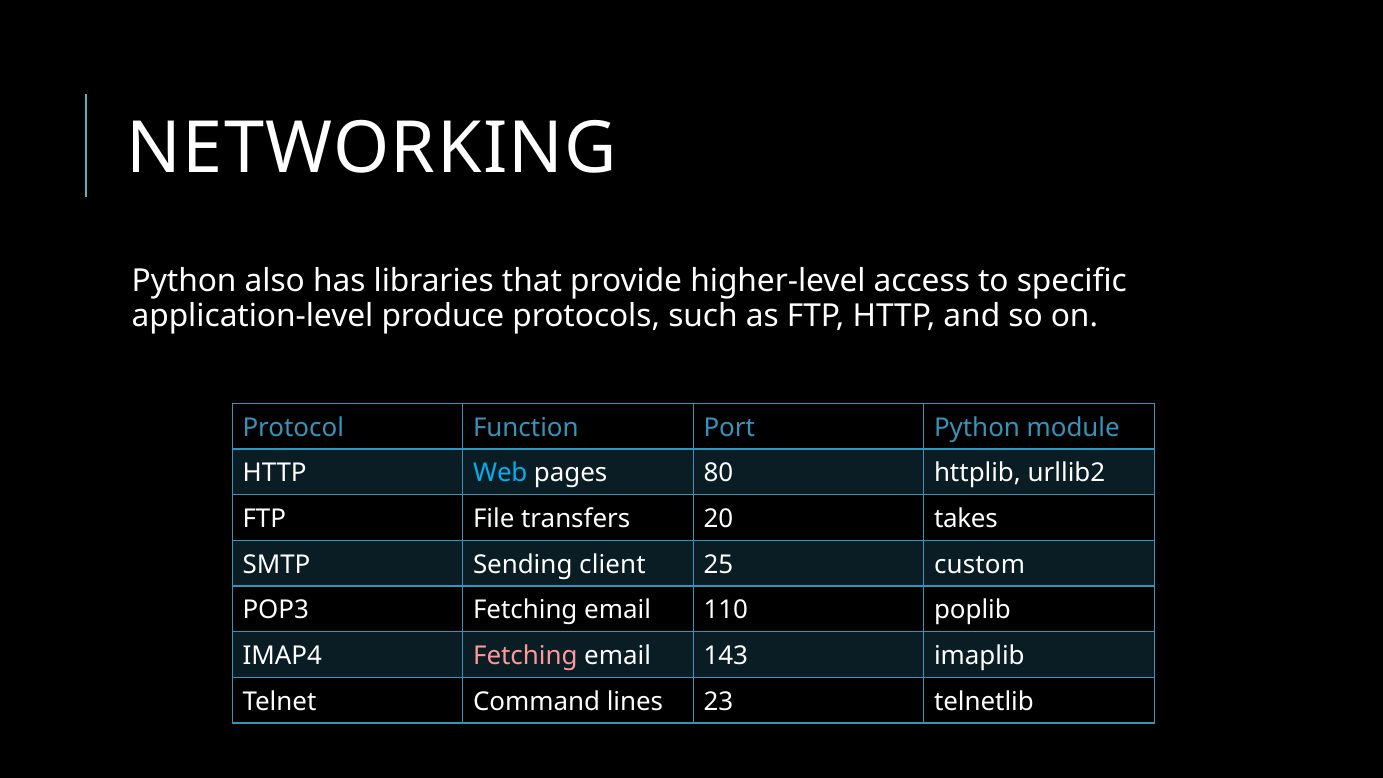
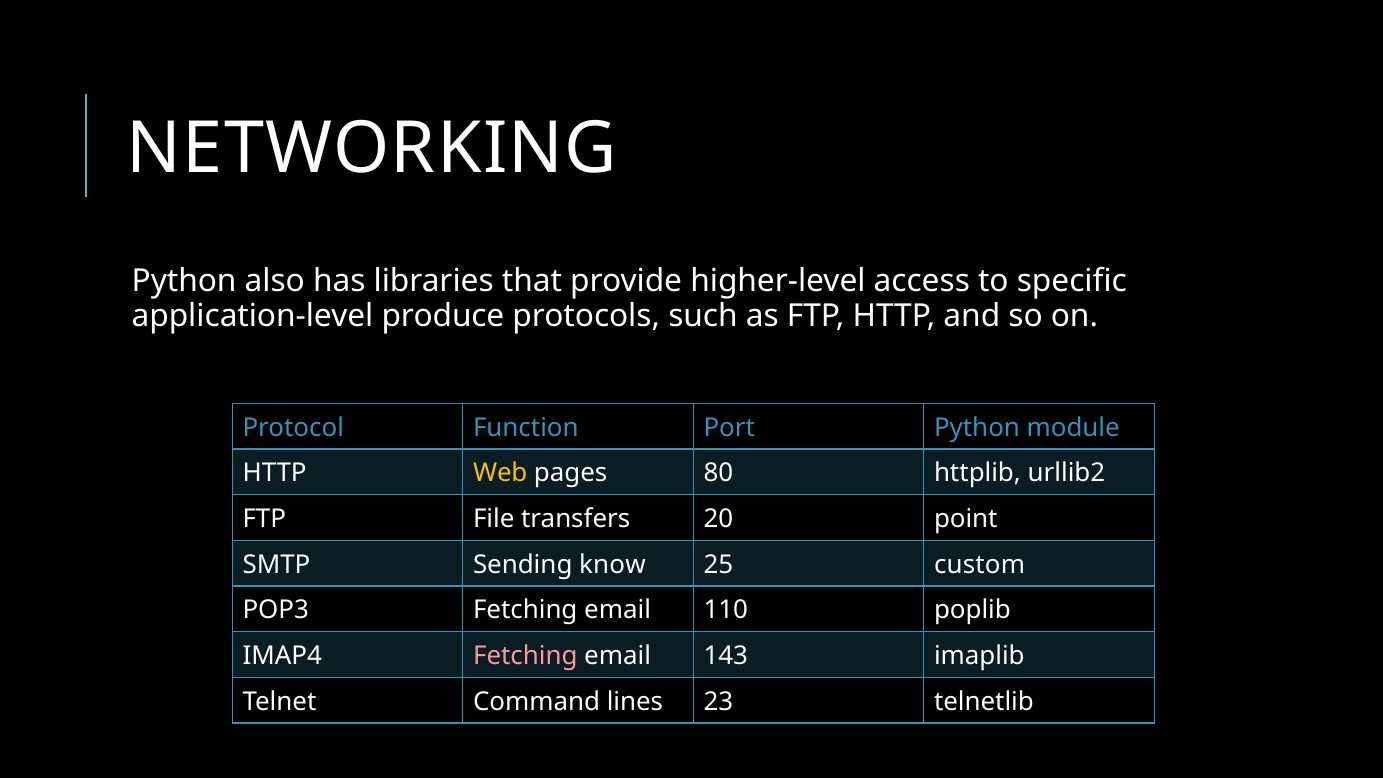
Web colour: light blue -> yellow
takes: takes -> point
client: client -> know
